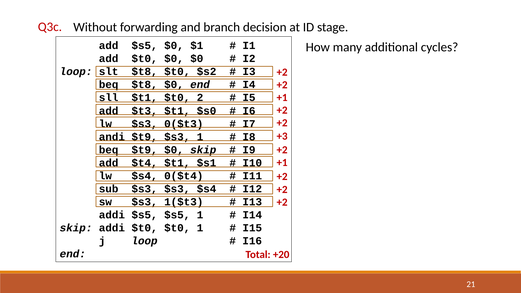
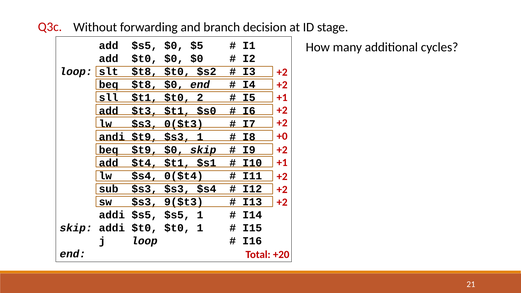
$1: $1 -> $5
+3: +3 -> +0
1($t3: 1($t3 -> 9($t3
